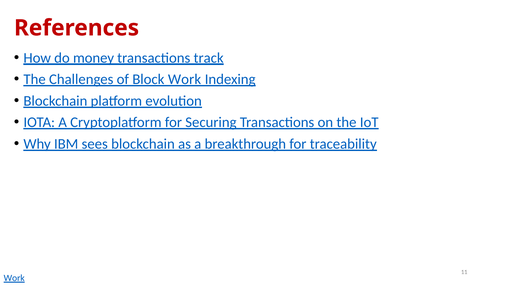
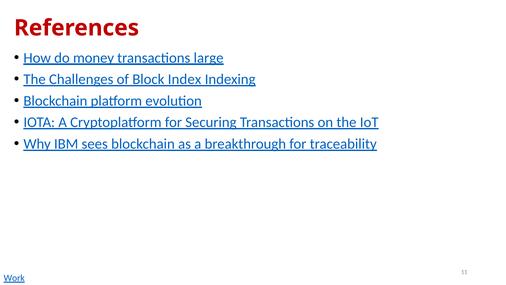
track: track -> large
Block Work: Work -> Index
